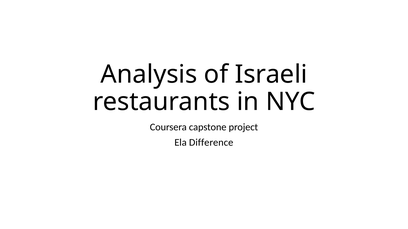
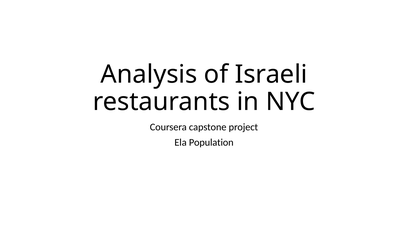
Difference: Difference -> Population
